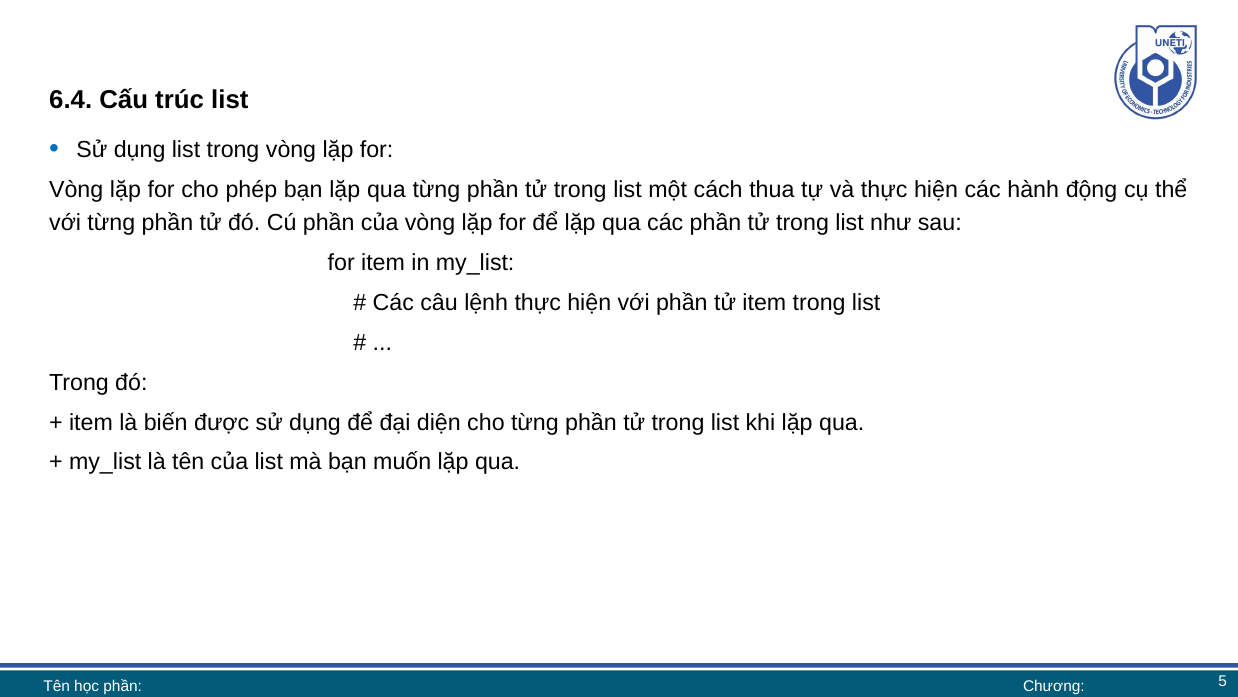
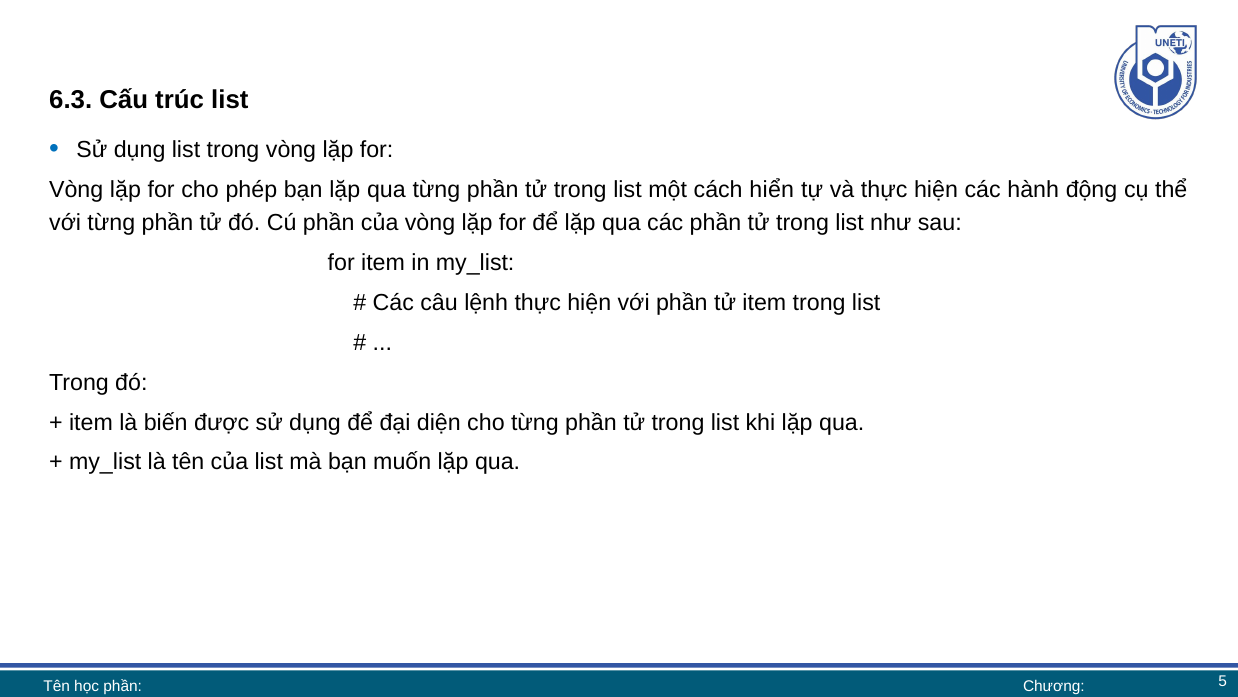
6.4: 6.4 -> 6.3
thua: thua -> hiển
